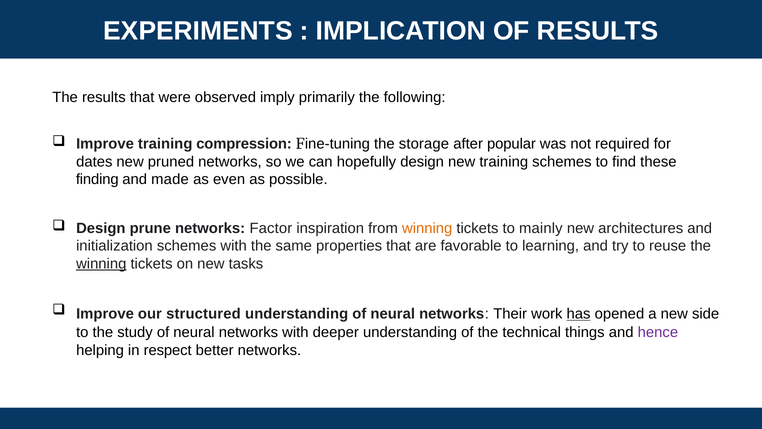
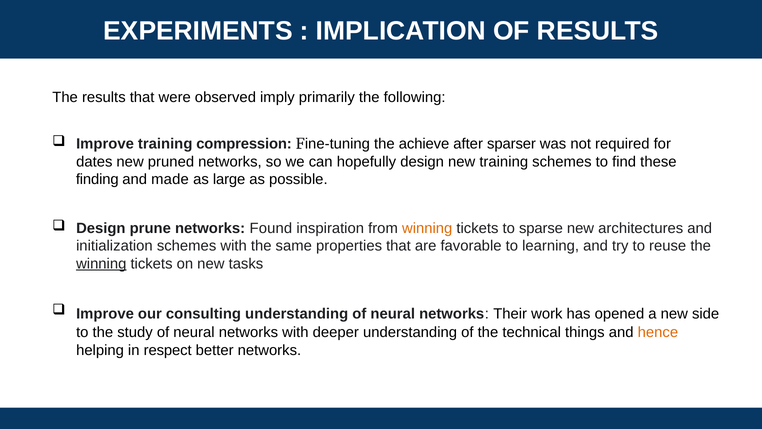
storage: storage -> achieve
popular: popular -> sparser
even: even -> large
Factor: Factor -> Found
mainly: mainly -> sparse
structured: structured -> consulting
has underline: present -> none
hence colour: purple -> orange
